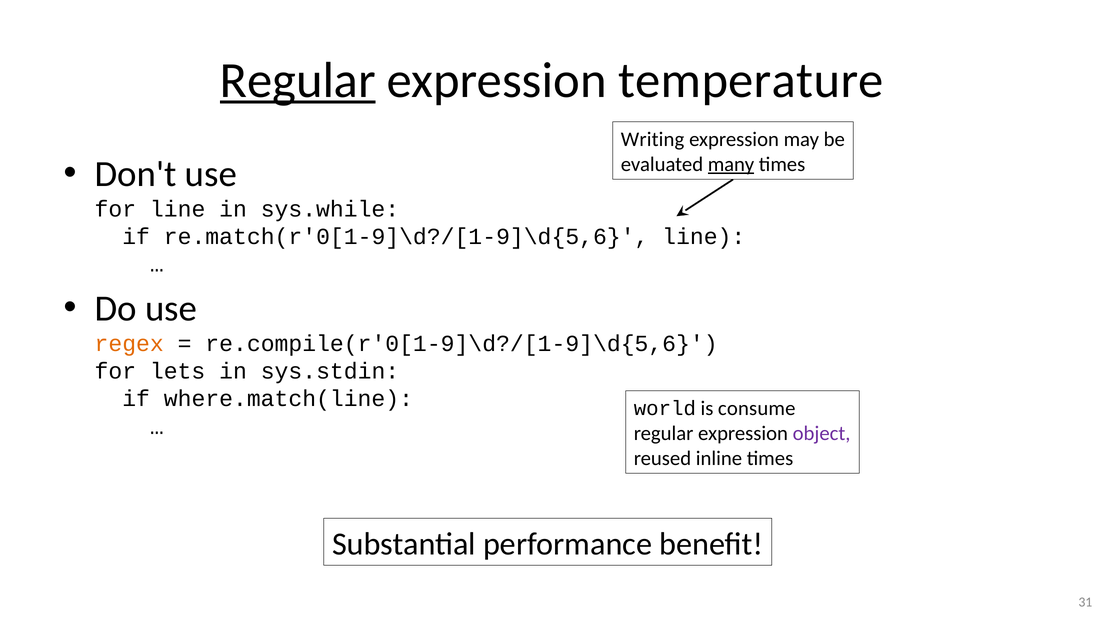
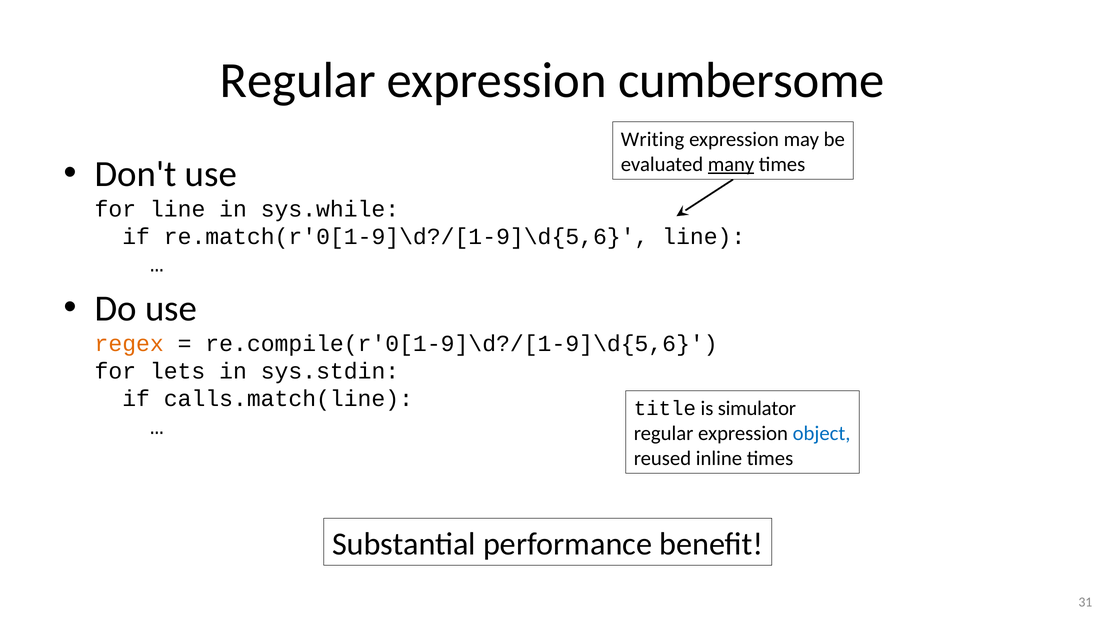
Regular at (298, 80) underline: present -> none
temperature: temperature -> cumbersome
where.match(line: where.match(line -> calls.match(line
world: world -> title
consume: consume -> simulator
object colour: purple -> blue
